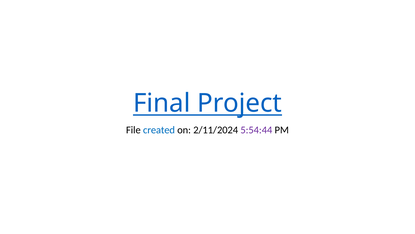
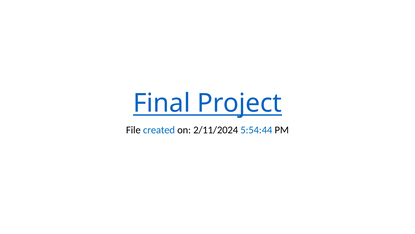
5:54:44 colour: purple -> blue
